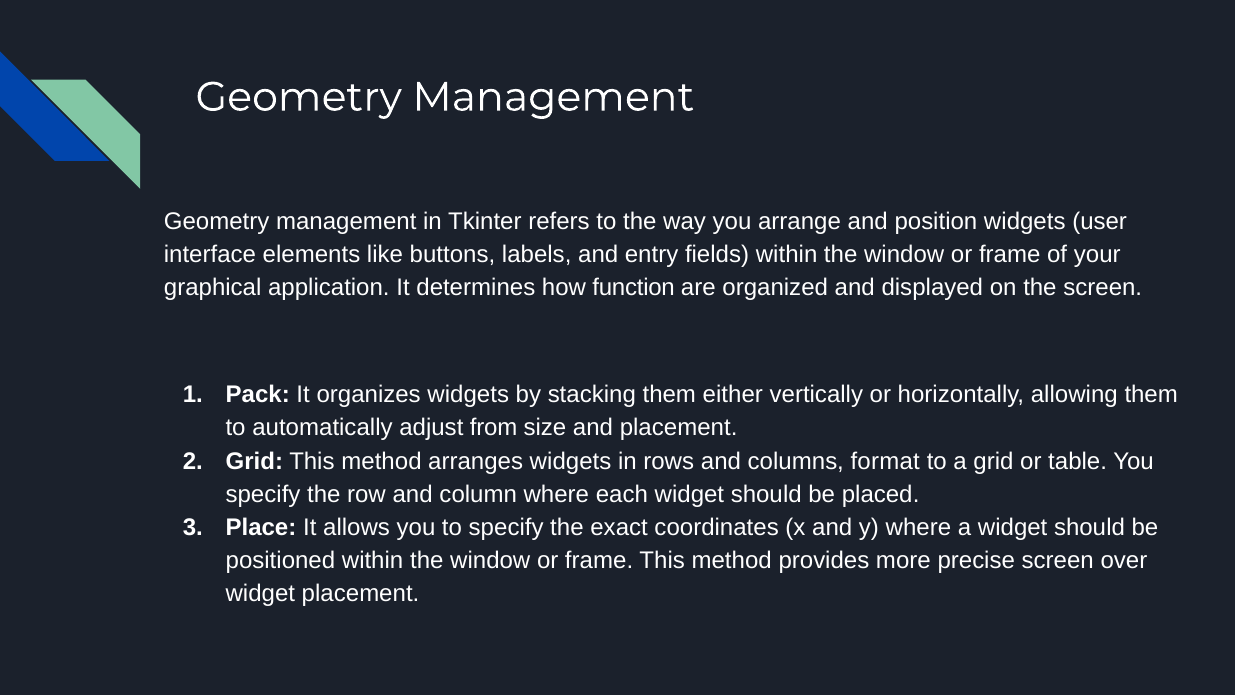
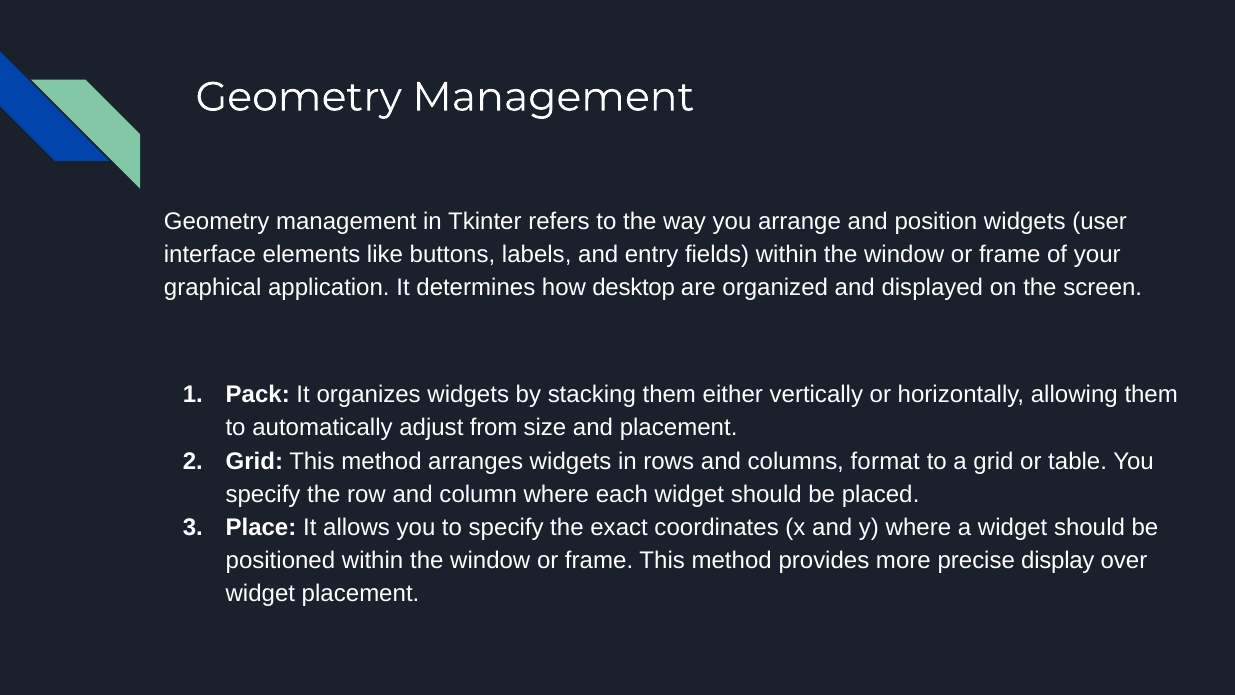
function: function -> desktop
precise screen: screen -> display
